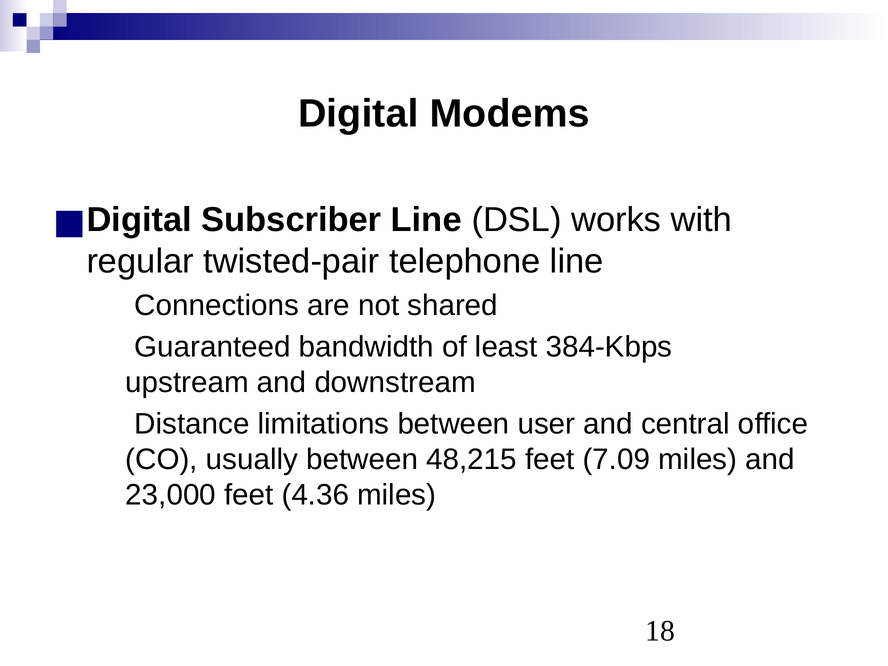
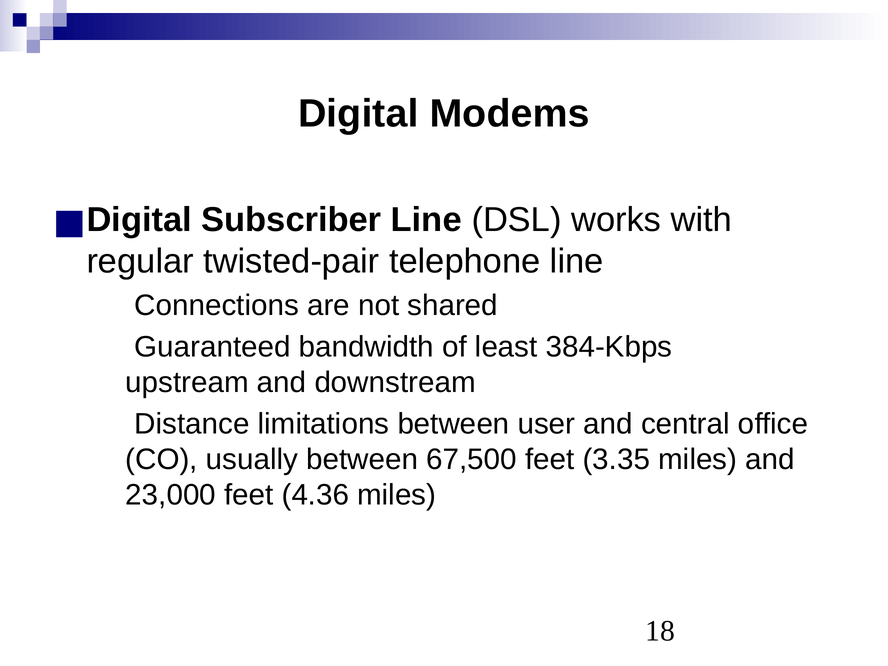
48,215: 48,215 -> 67,500
7.09: 7.09 -> 3.35
